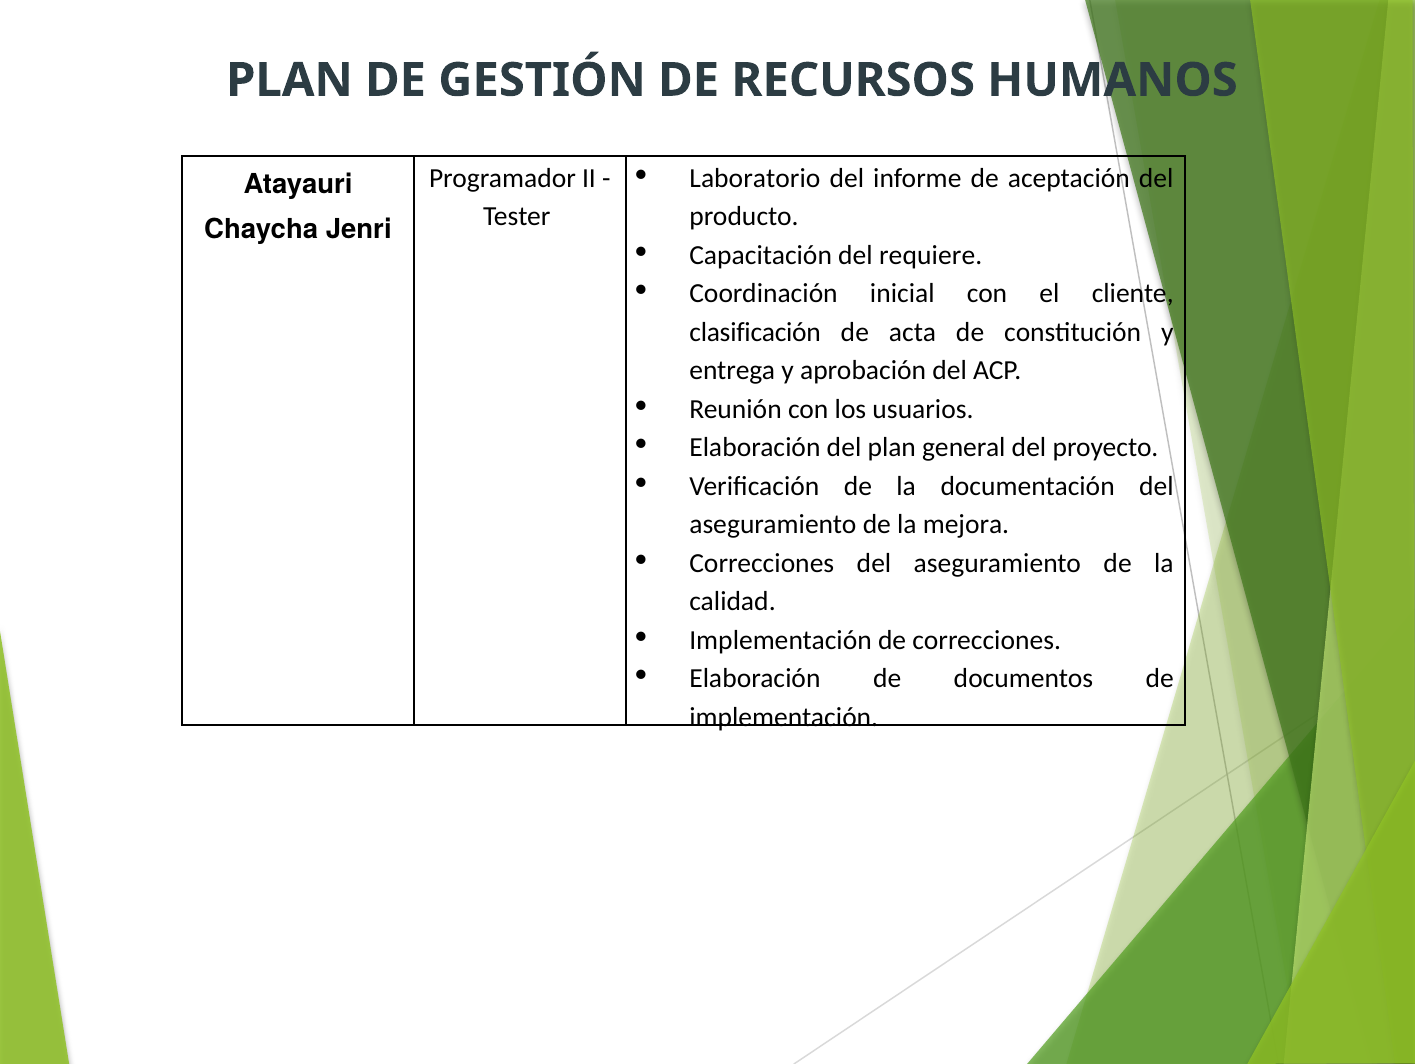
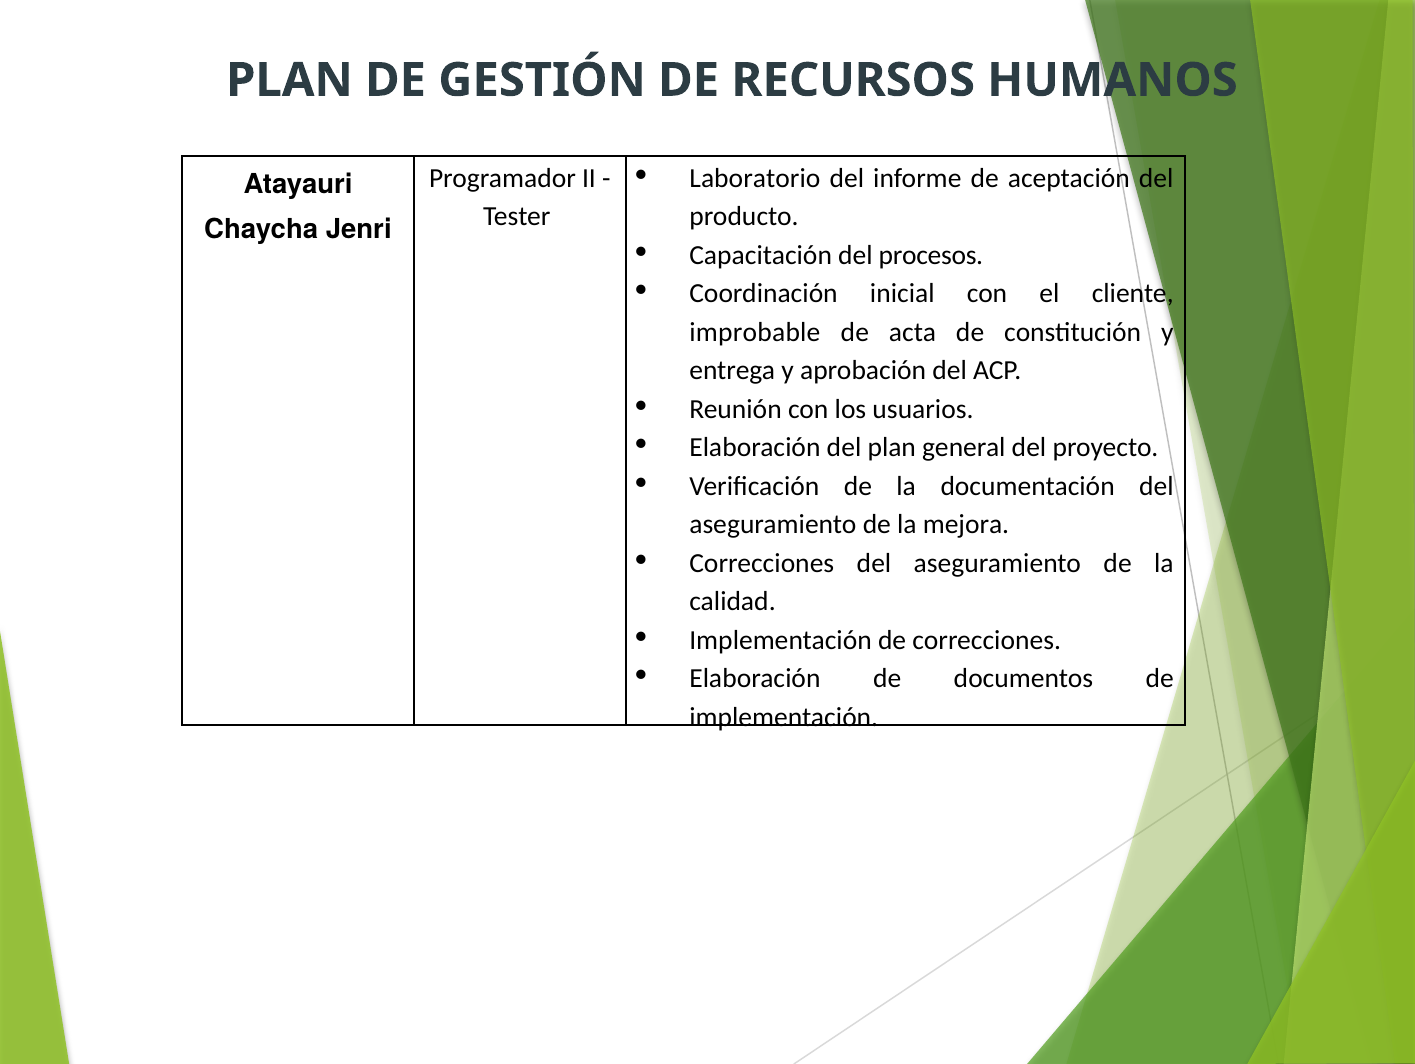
requiere: requiere -> procesos
clasificación: clasificación -> improbable
